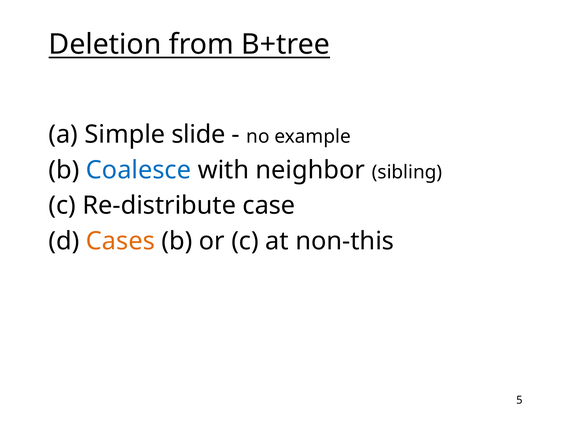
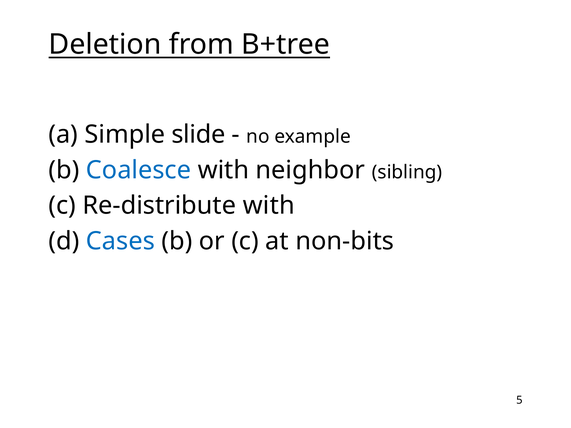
Re-distribute case: case -> with
Cases colour: orange -> blue
non-this: non-this -> non-bits
